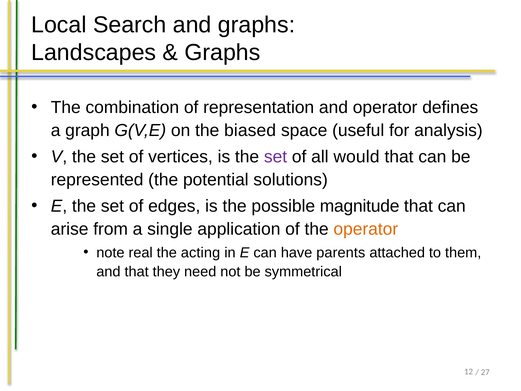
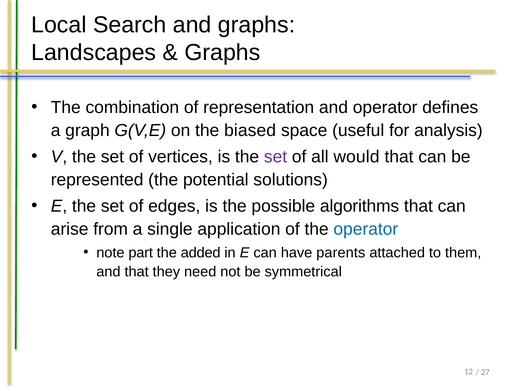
magnitude: magnitude -> algorithms
operator at (366, 229) colour: orange -> blue
real: real -> part
acting: acting -> added
